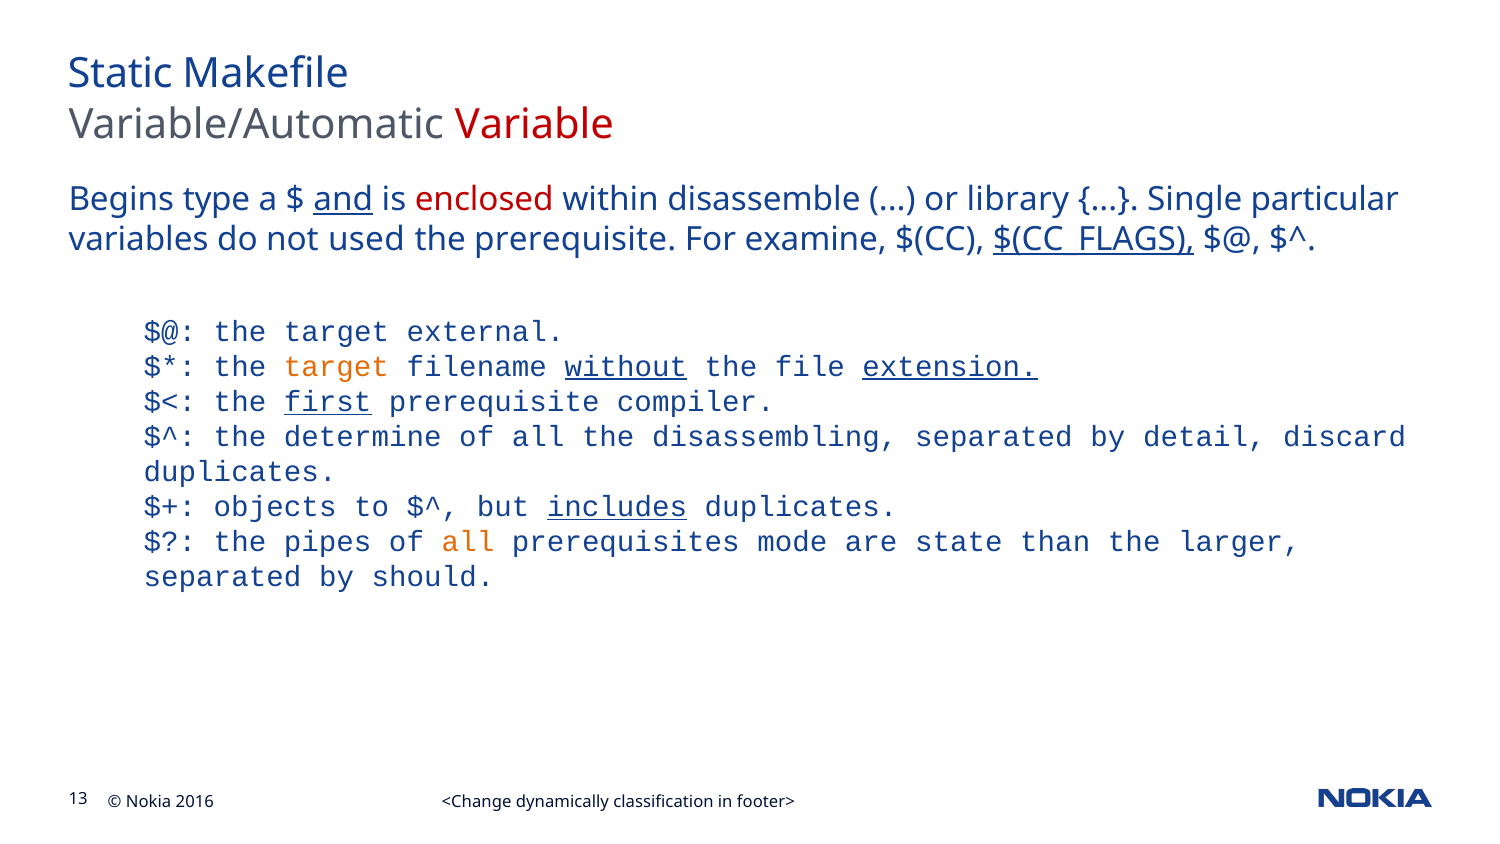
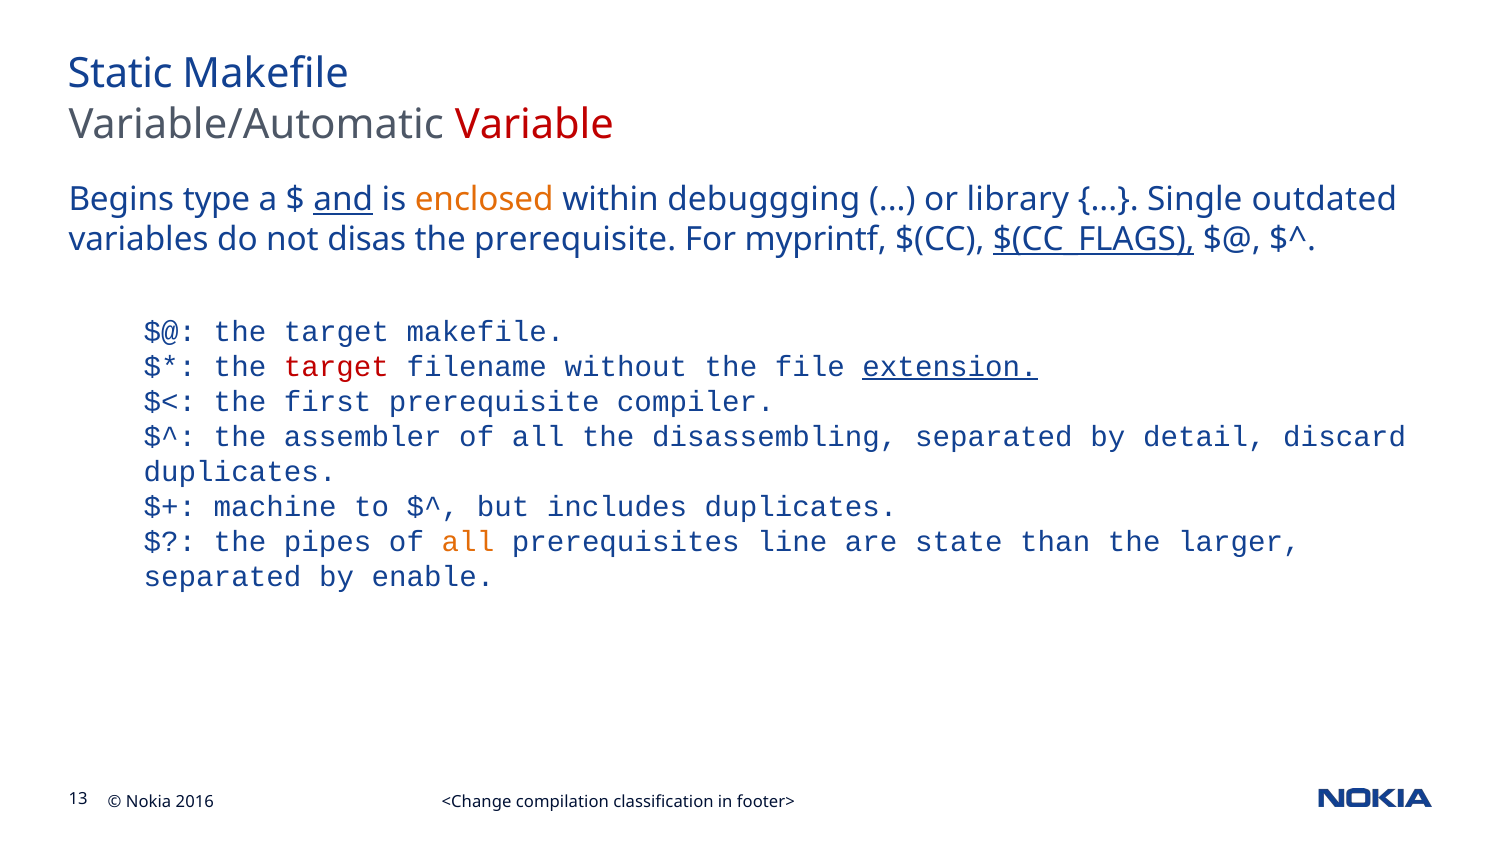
enclosed colour: red -> orange
disassemble: disassemble -> debuggging
particular: particular -> outdated
used: used -> disas
examine: examine -> myprintf
target external: external -> makefile
target at (336, 367) colour: orange -> red
without underline: present -> none
first underline: present -> none
determine: determine -> assembler
objects: objects -> machine
includes underline: present -> none
mode: mode -> line
should: should -> enable
dynamically: dynamically -> compilation
